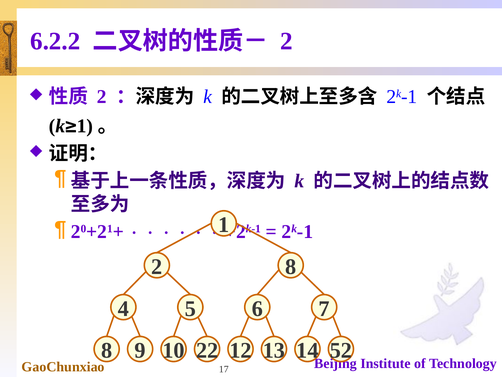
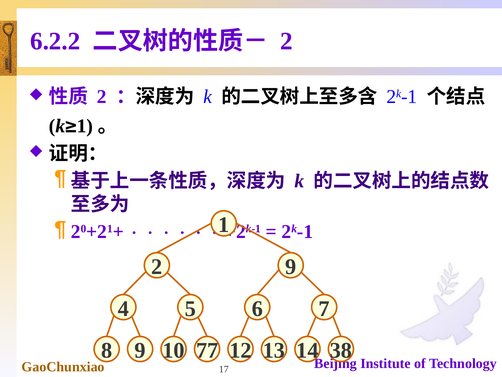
2 8: 8 -> 9
22: 22 -> 77
52: 52 -> 38
